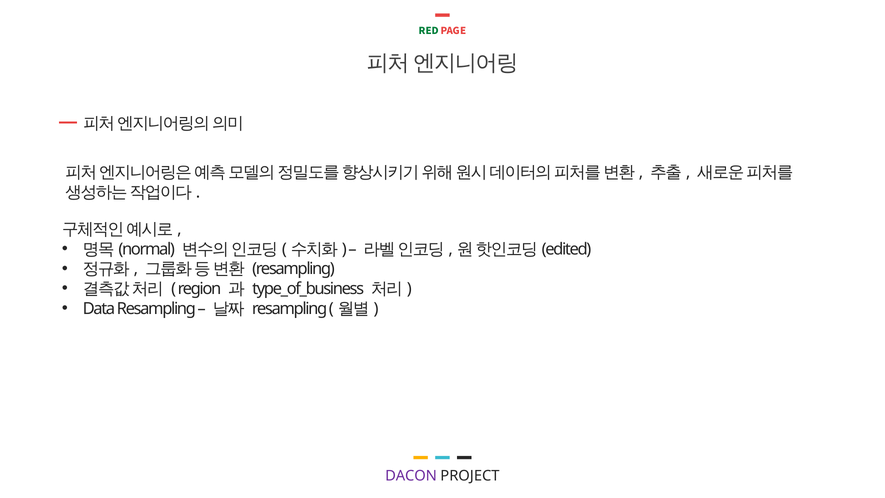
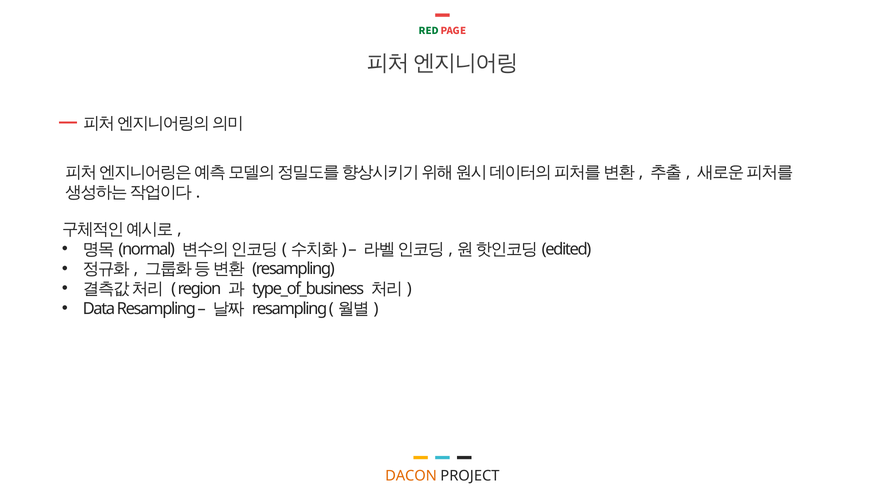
DACON colour: purple -> orange
